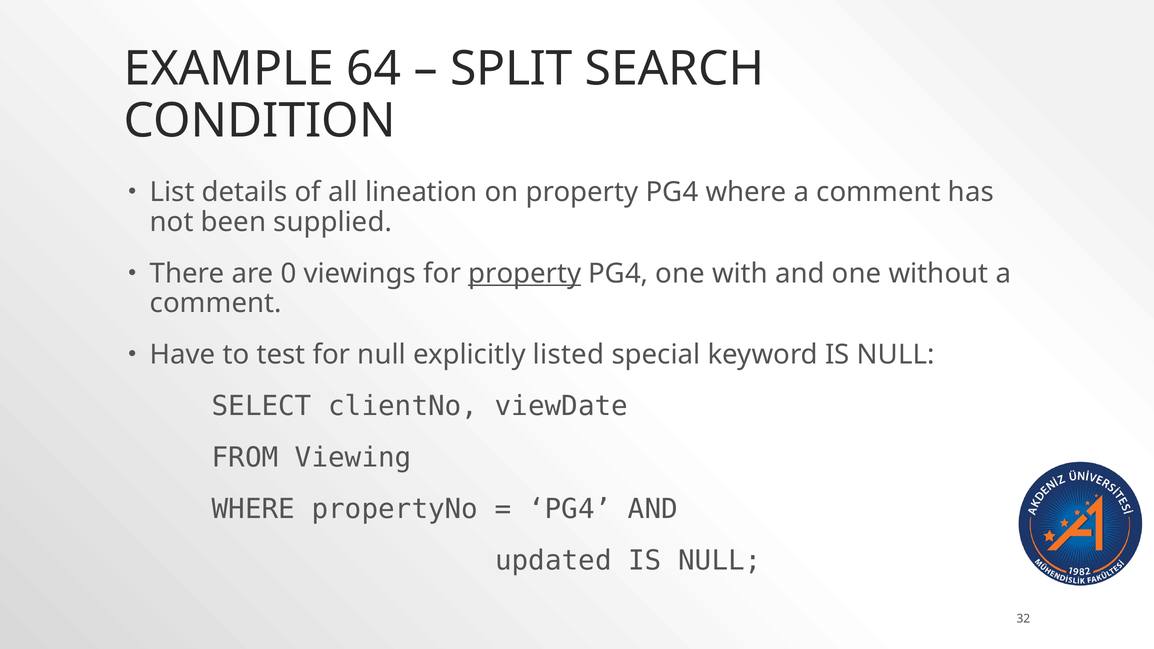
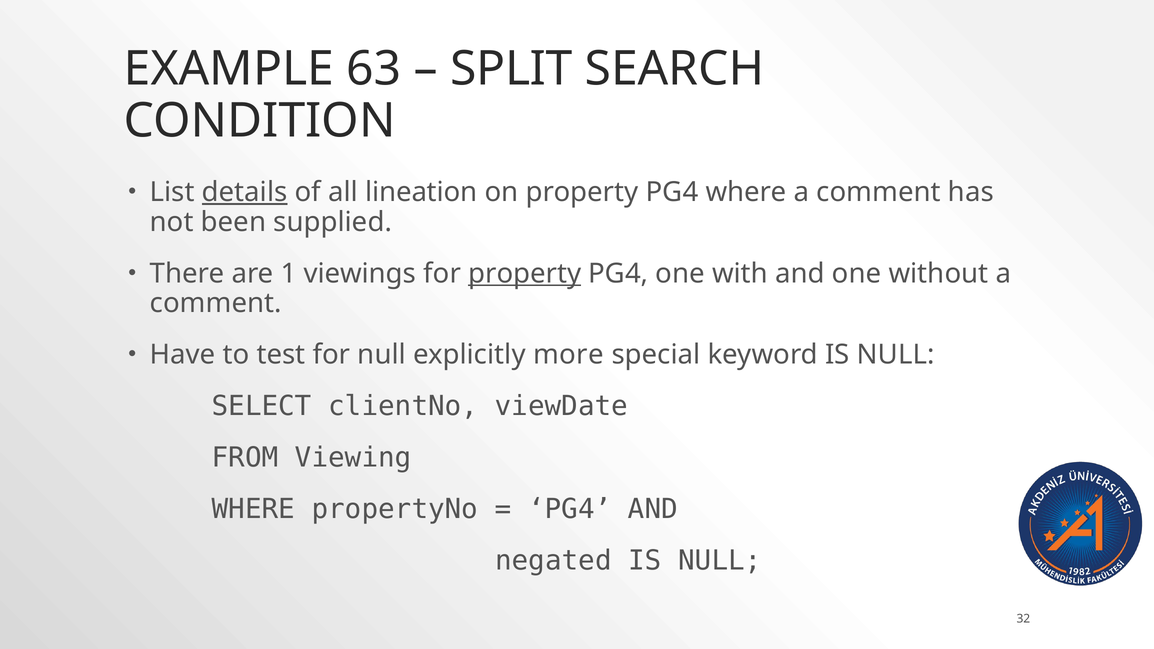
64: 64 -> 63
details underline: none -> present
0: 0 -> 1
listed: listed -> more
updated: updated -> negated
